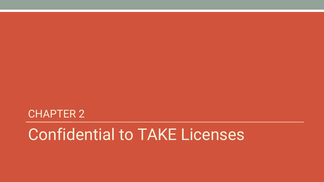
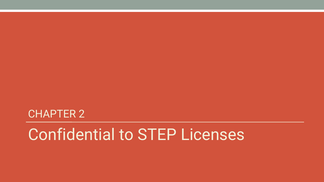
TAKE: TAKE -> STEP
